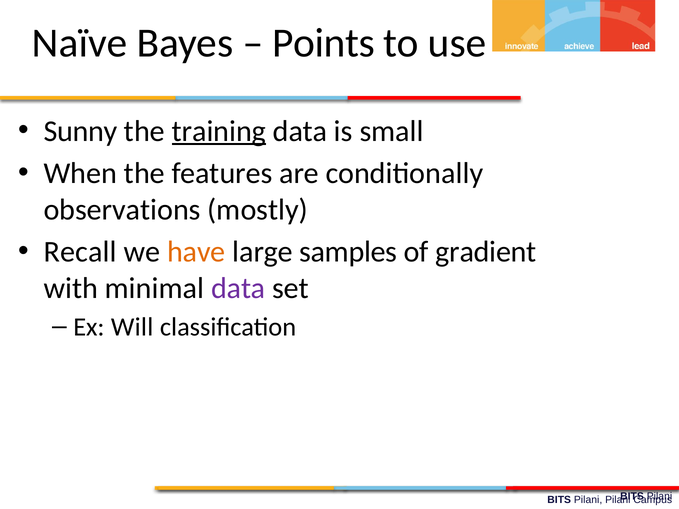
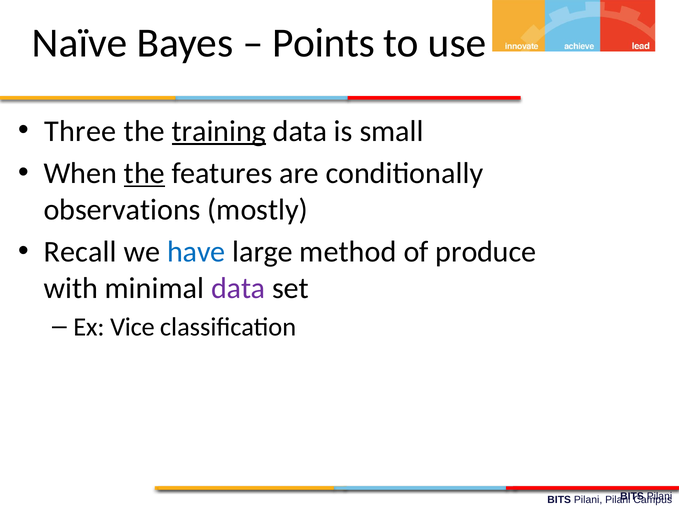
Sunny: Sunny -> Three
the at (144, 173) underline: none -> present
have colour: orange -> blue
samples: samples -> method
gradient: gradient -> produce
Will: Will -> Vice
